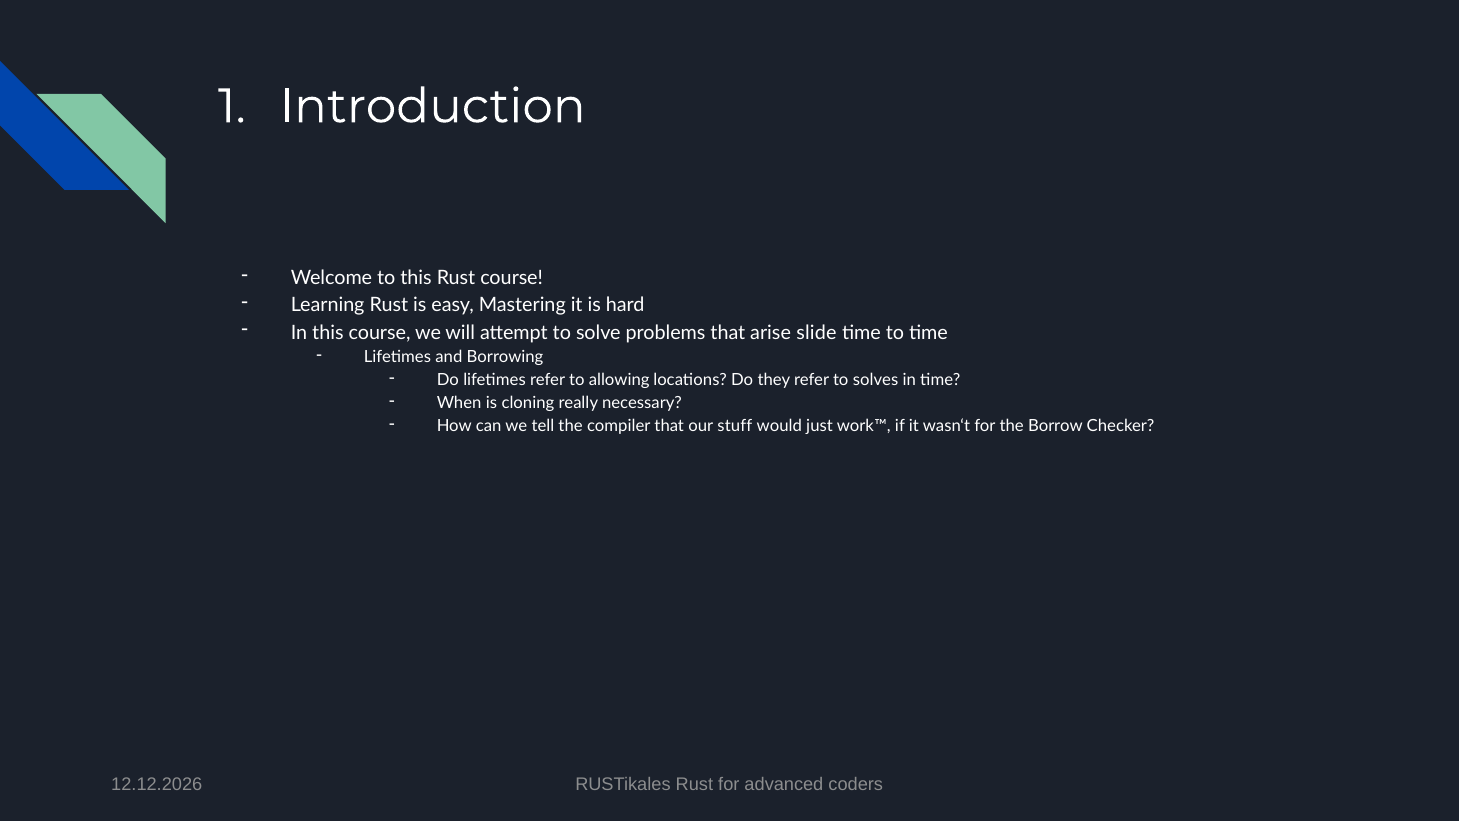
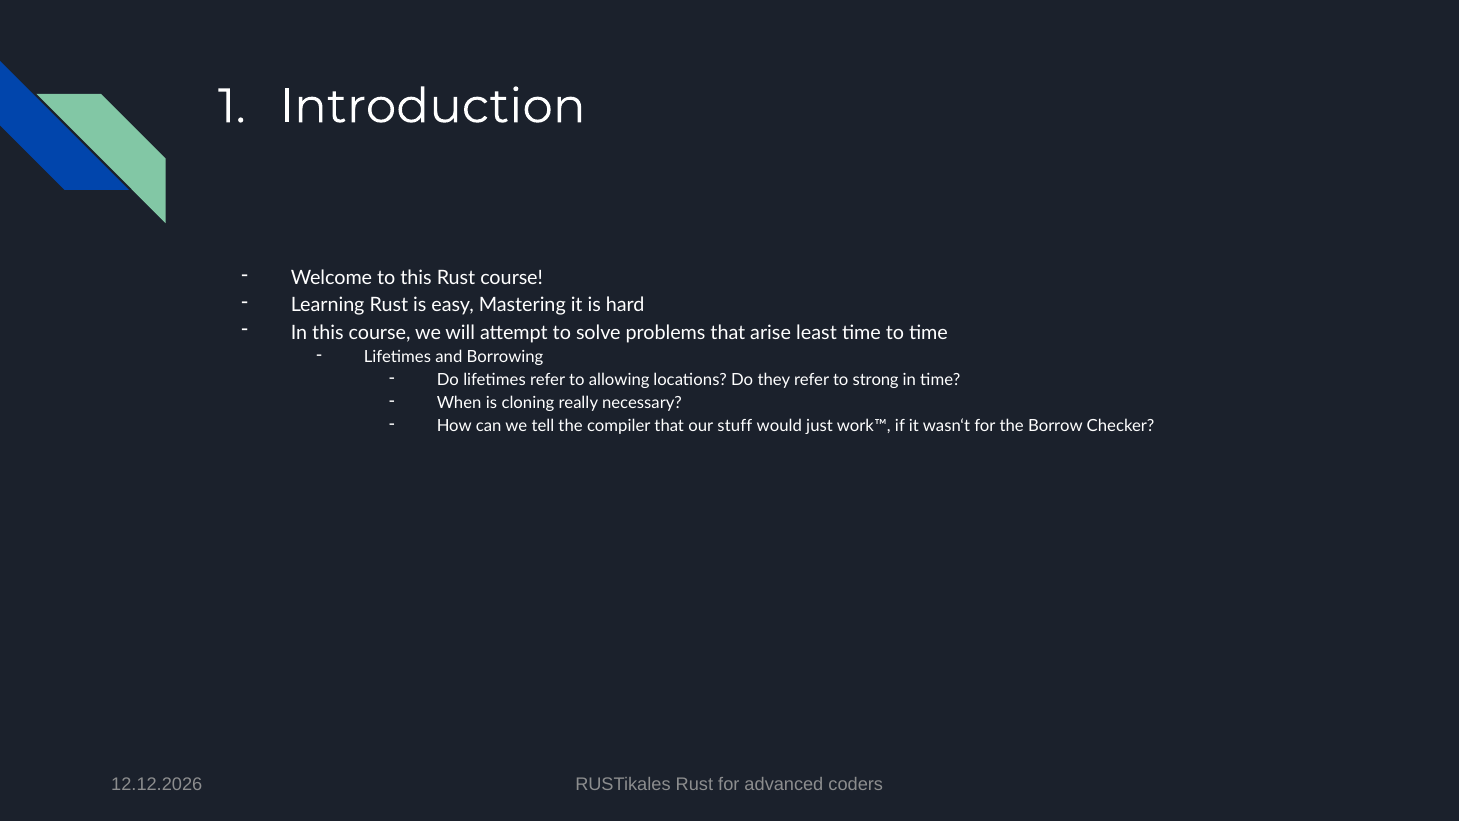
slide: slide -> least
solves: solves -> strong
